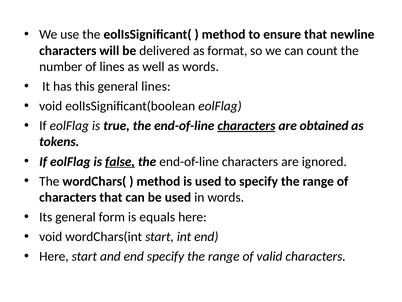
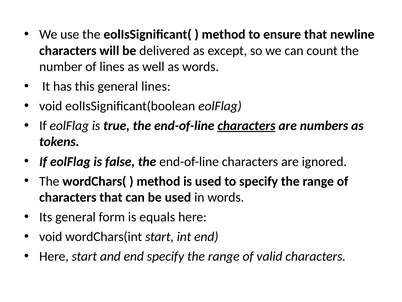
format: format -> except
obtained: obtained -> numbers
false underline: present -> none
